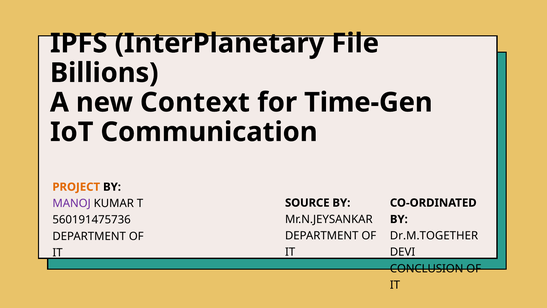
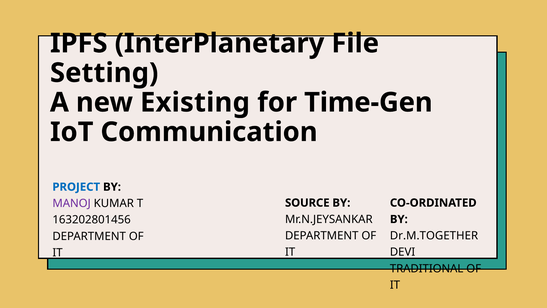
Billions: Billions -> Setting
Context: Context -> Existing
PROJECT colour: orange -> blue
560191475736: 560191475736 -> 163202801456
CONCLUSION: CONCLUSION -> TRADITIONAL
